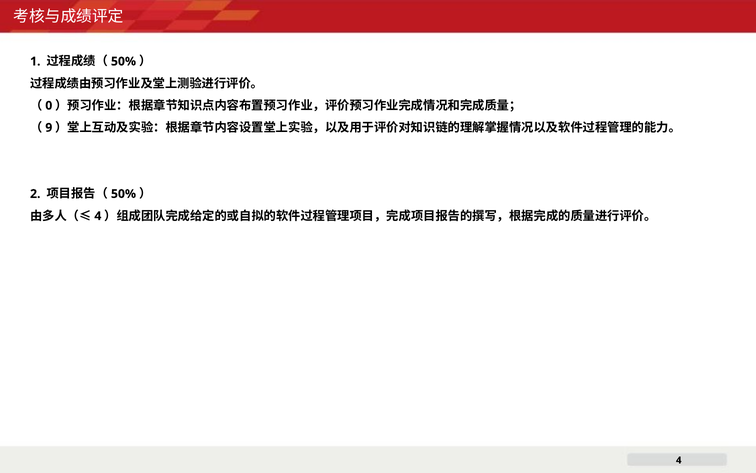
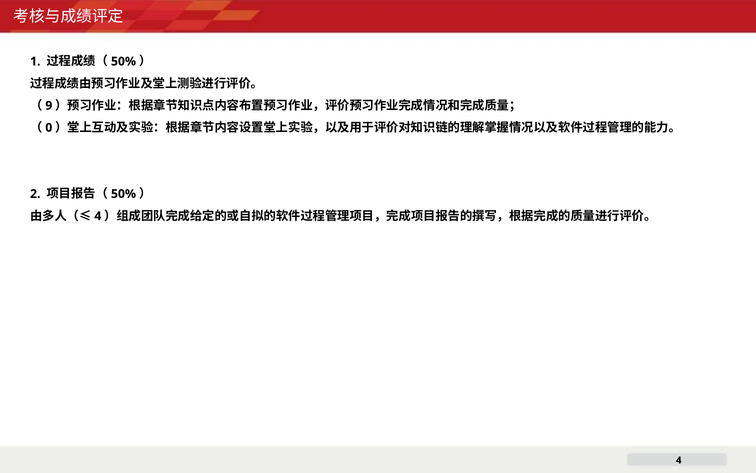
0: 0 -> 9
9: 9 -> 0
